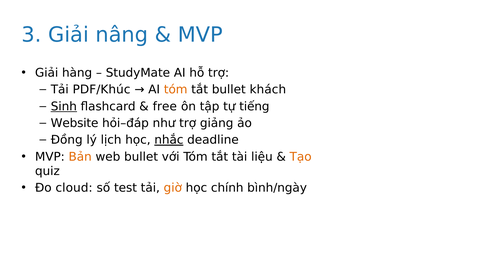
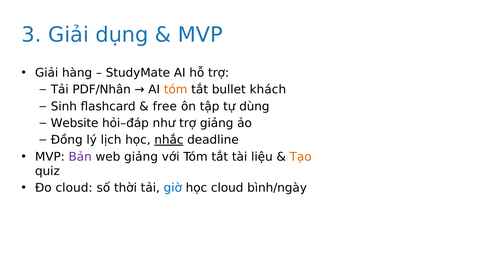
nâng: nâng -> dụng
PDF/Khúc: PDF/Khúc -> PDF/Nhân
Sinh underline: present -> none
tiếng: tiếng -> dùng
Bản colour: orange -> purple
web bullet: bullet -> giảng
test: test -> thời
giờ colour: orange -> blue
học chính: chính -> cloud
